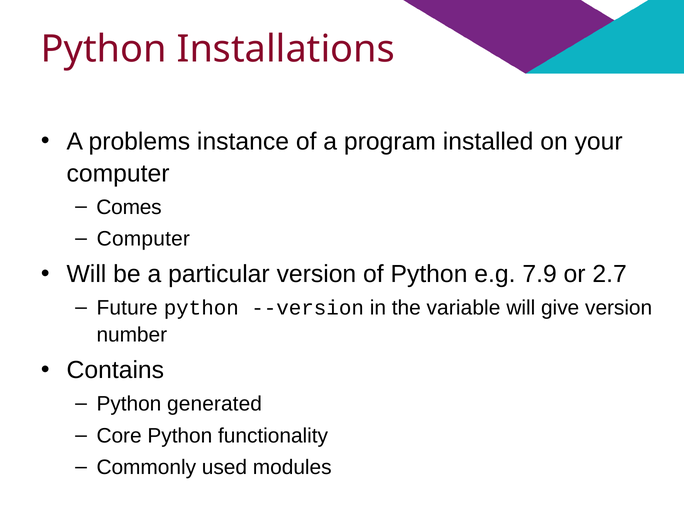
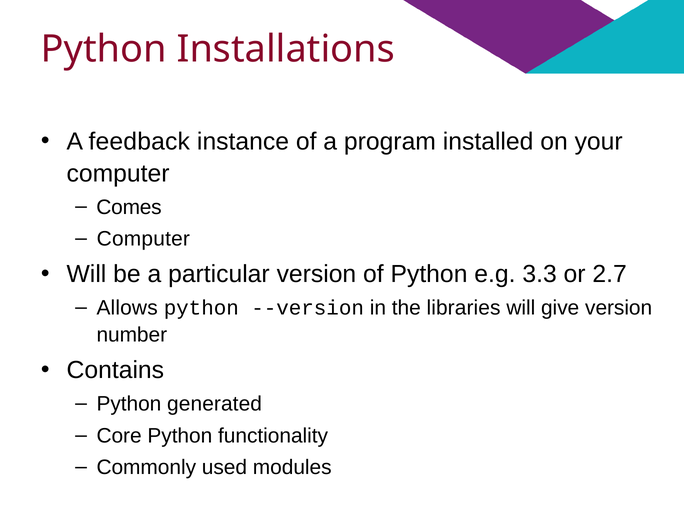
problems: problems -> feedback
7.9: 7.9 -> 3.3
Future: Future -> Allows
variable: variable -> libraries
